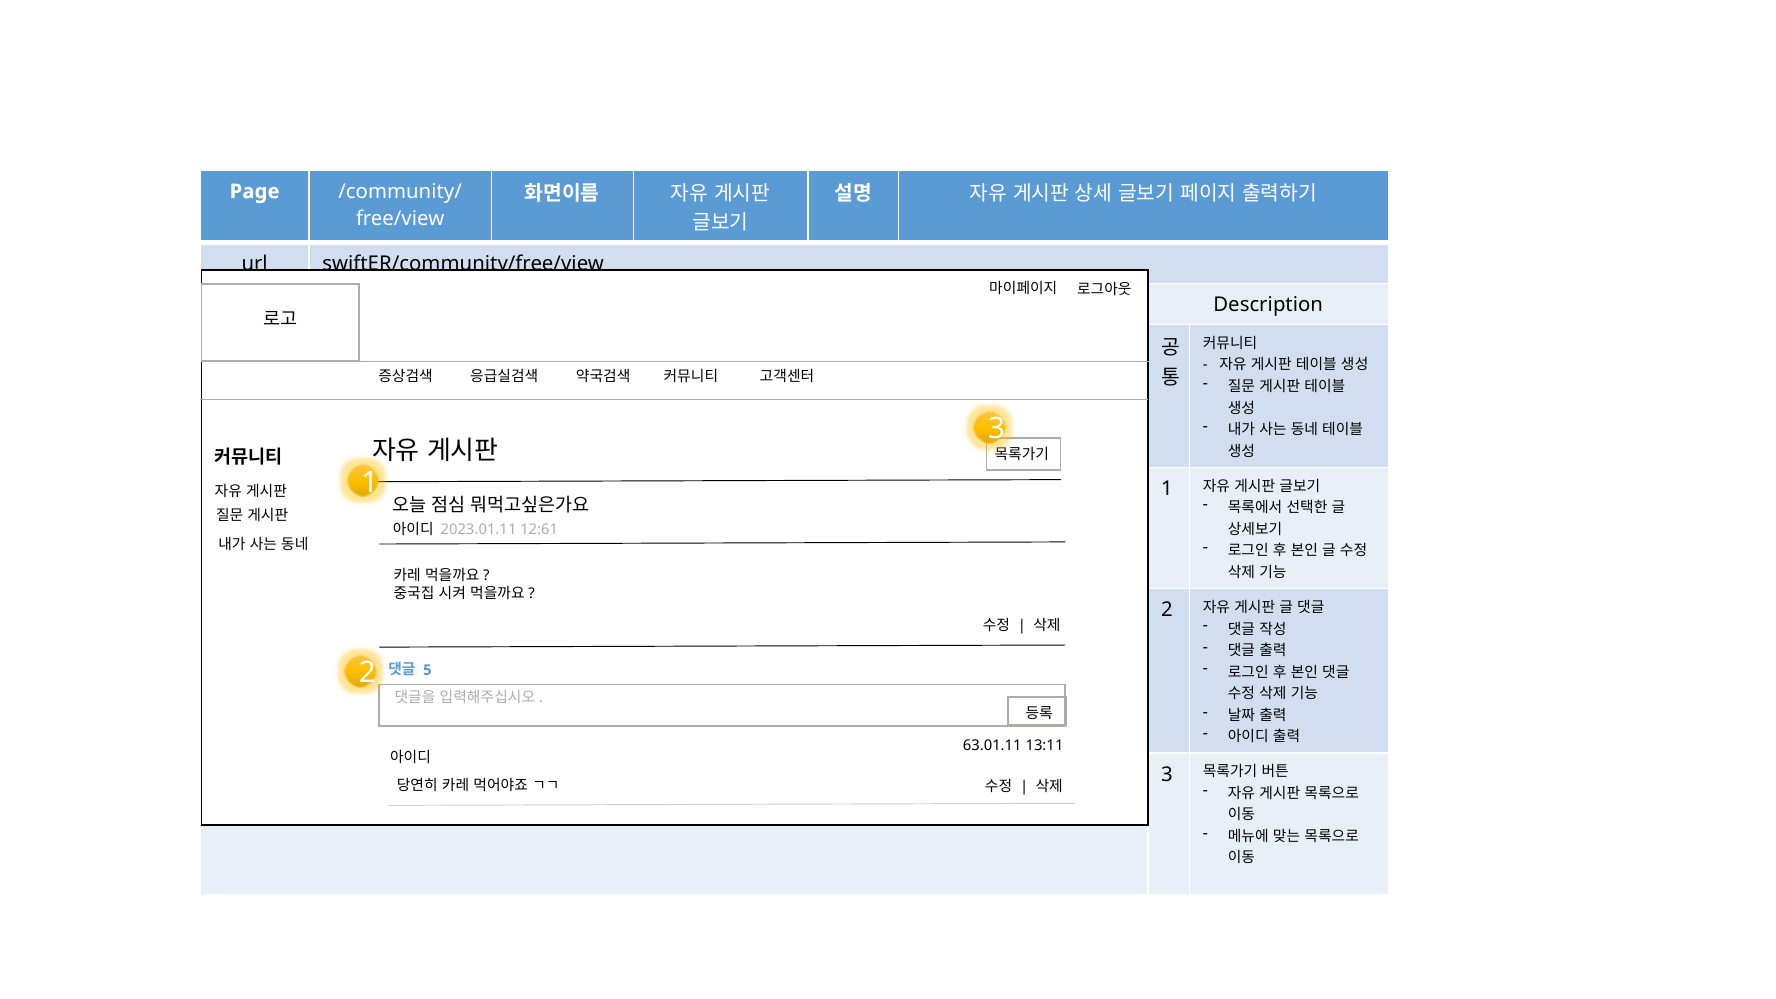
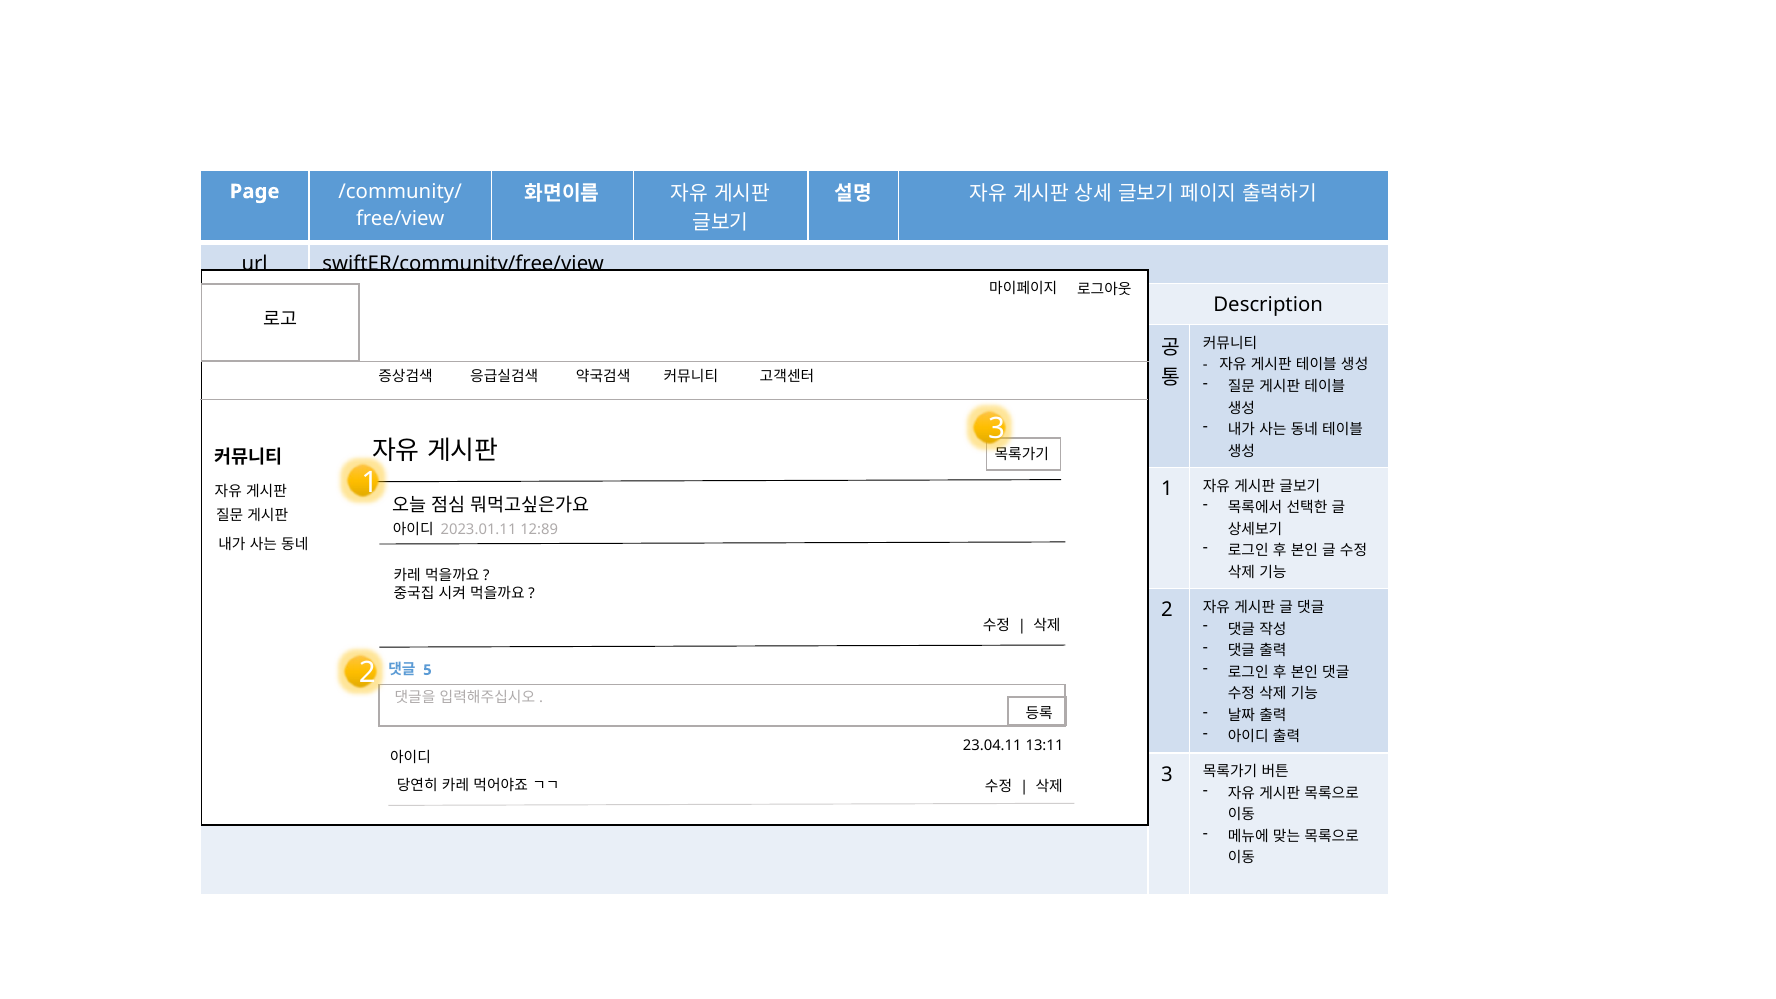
12:61: 12:61 -> 12:89
63.01.11: 63.01.11 -> 23.04.11
